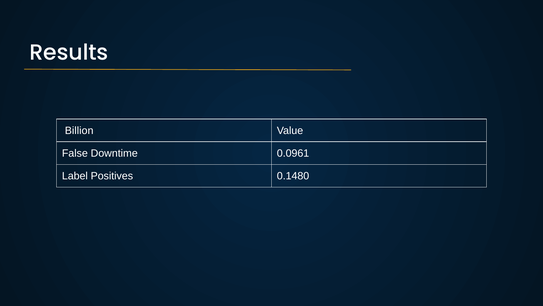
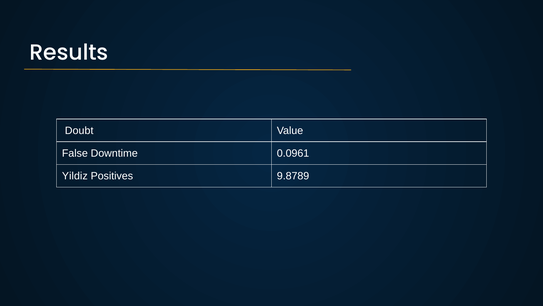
Billion: Billion -> Doubt
Label: Label -> Yildiz
0.1480: 0.1480 -> 9.8789
